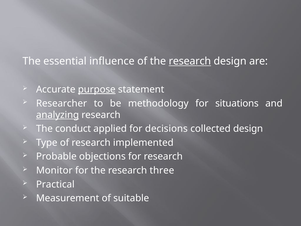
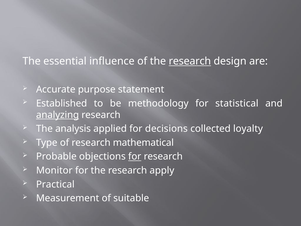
purpose underline: present -> none
Researcher: Researcher -> Established
situations: situations -> statistical
conduct: conduct -> analysis
collected design: design -> loyalty
implemented: implemented -> mathematical
for at (135, 156) underline: none -> present
three: three -> apply
